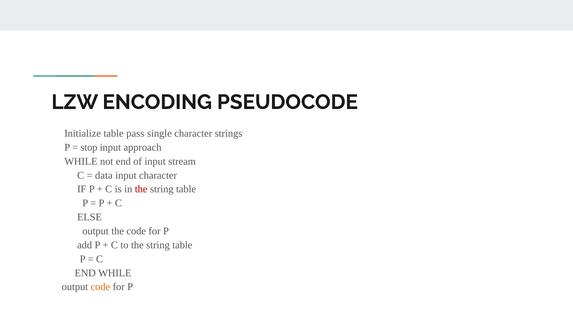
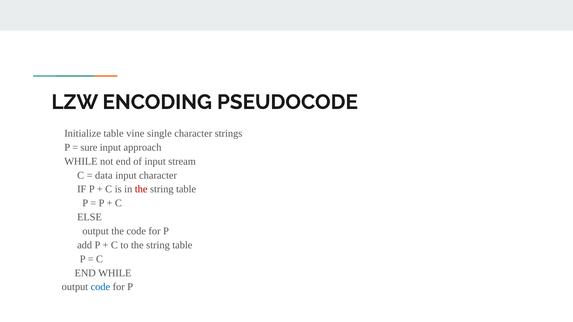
pass: pass -> vine
stop: stop -> sure
code at (100, 287) colour: orange -> blue
